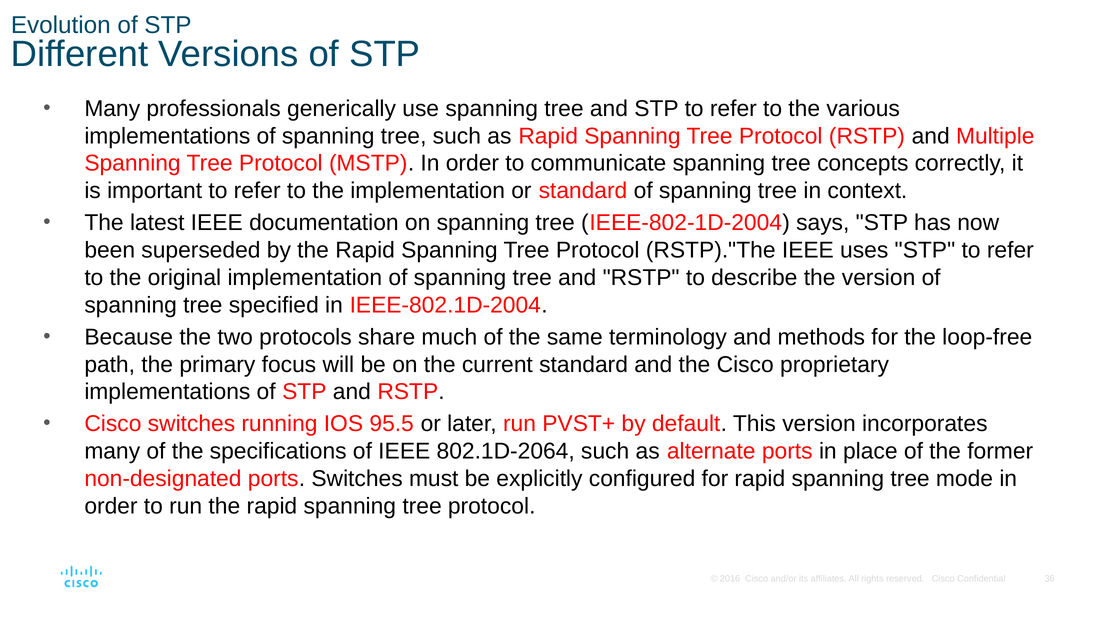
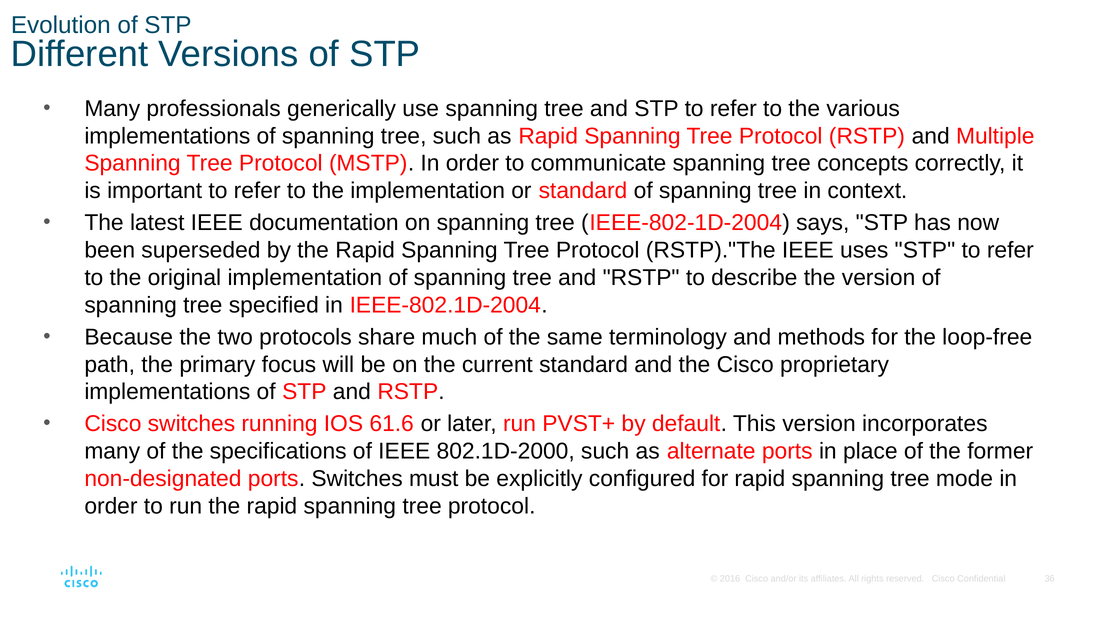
95.5: 95.5 -> 61.6
802.1D-2064: 802.1D-2064 -> 802.1D-2000
